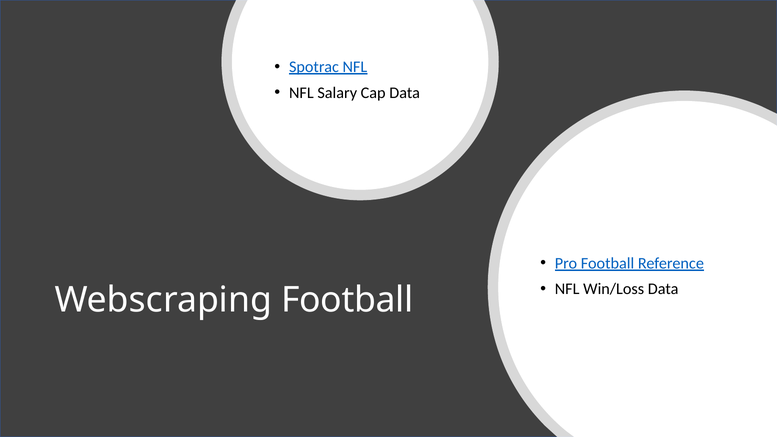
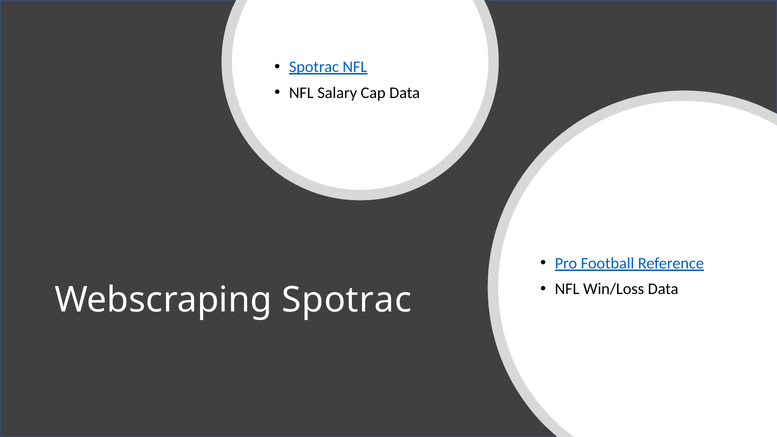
Webscraping Football: Football -> Spotrac
